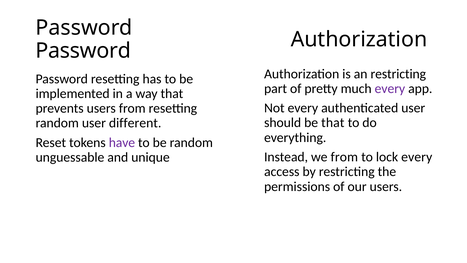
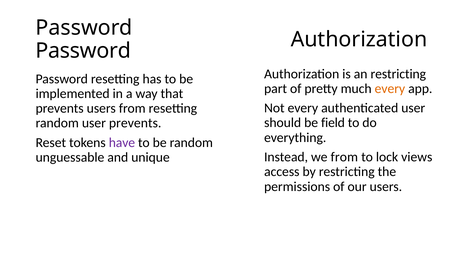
every at (390, 88) colour: purple -> orange
be that: that -> field
user different: different -> prevents
lock every: every -> views
